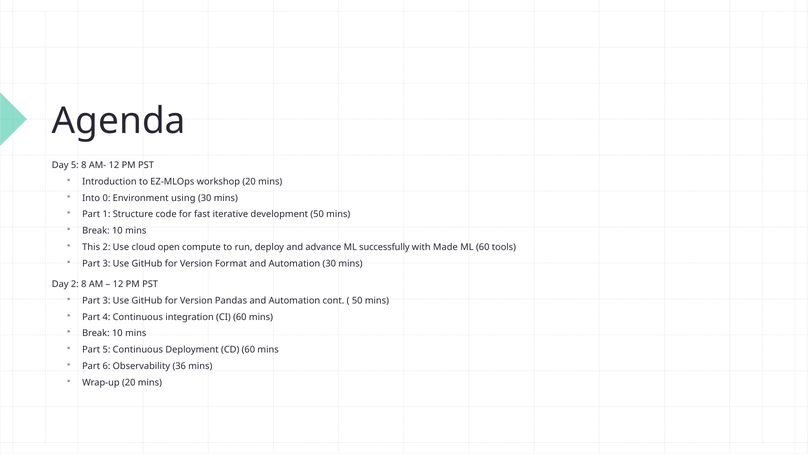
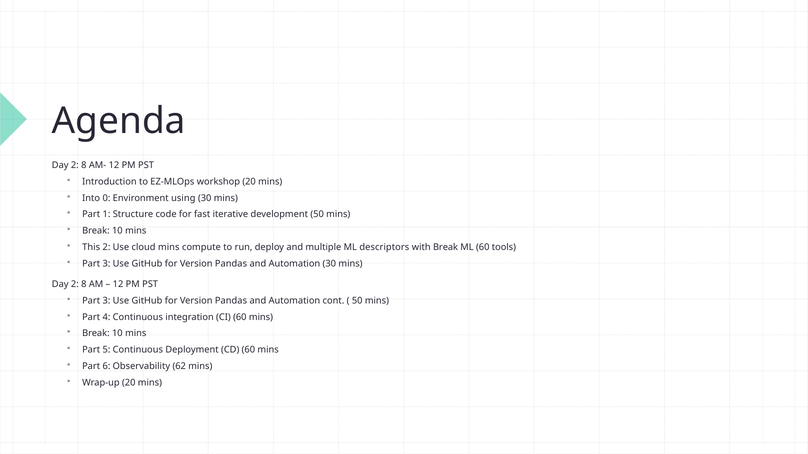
5 at (75, 165): 5 -> 2
cloud open: open -> mins
advance: advance -> multiple
successfully: successfully -> descriptors
with Made: Made -> Break
Format at (231, 264): Format -> Pandas
36: 36 -> 62
